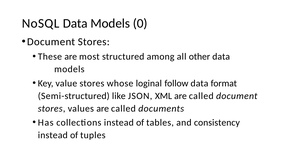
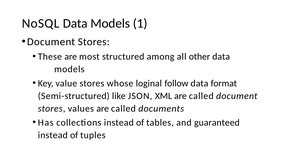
0: 0 -> 1
consistency: consistency -> guaranteed
